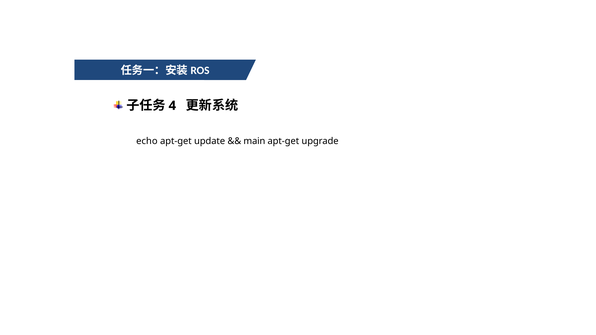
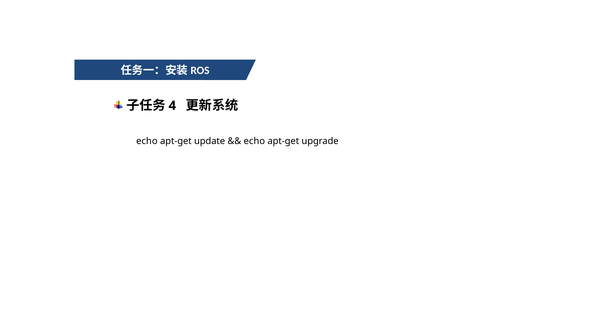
main at (254, 141): main -> echo
